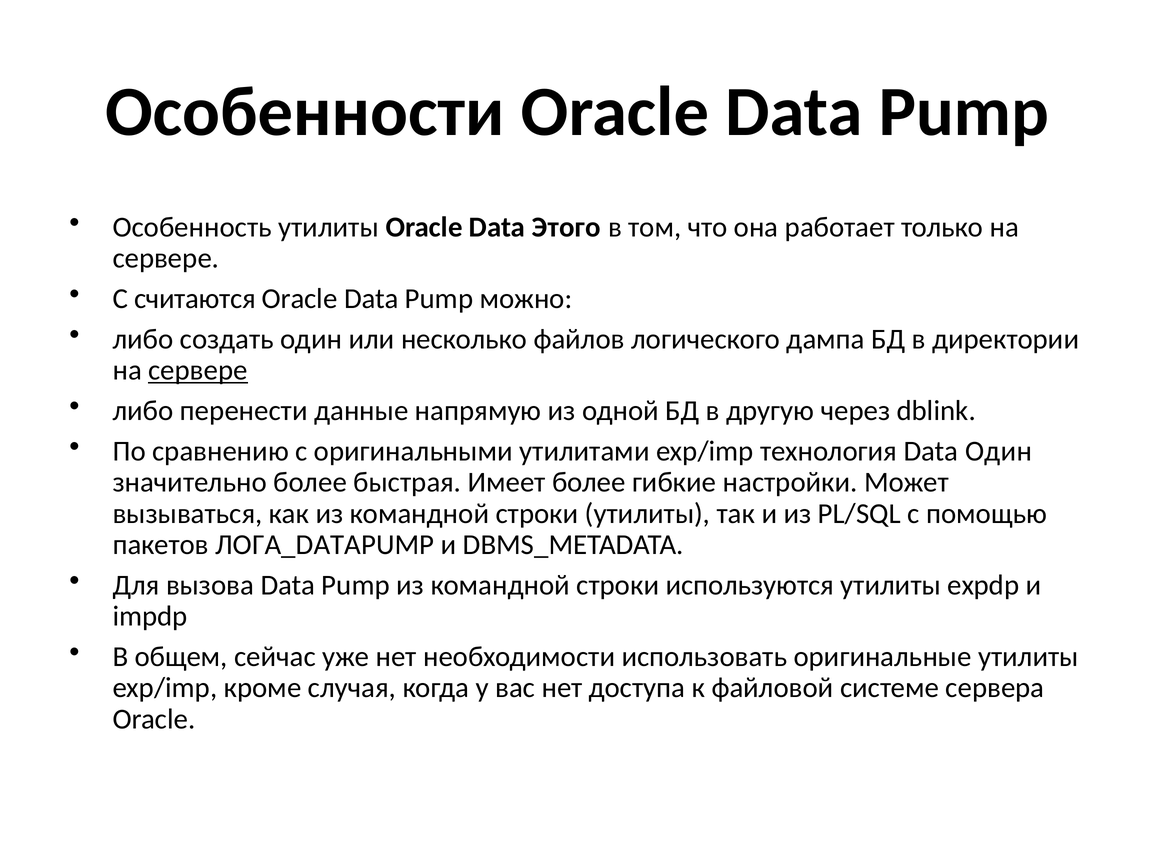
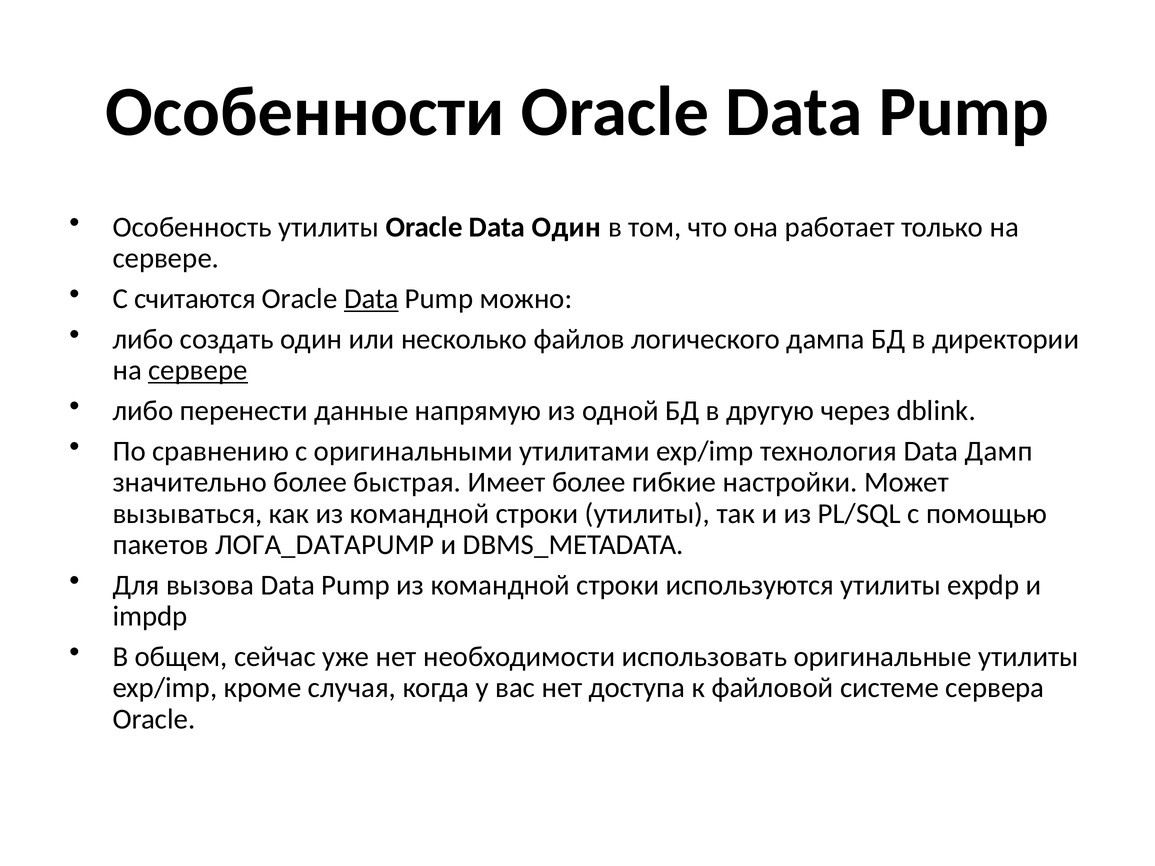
Data Этого: Этого -> Один
Data at (371, 299) underline: none -> present
Data Один: Один -> Дамп
